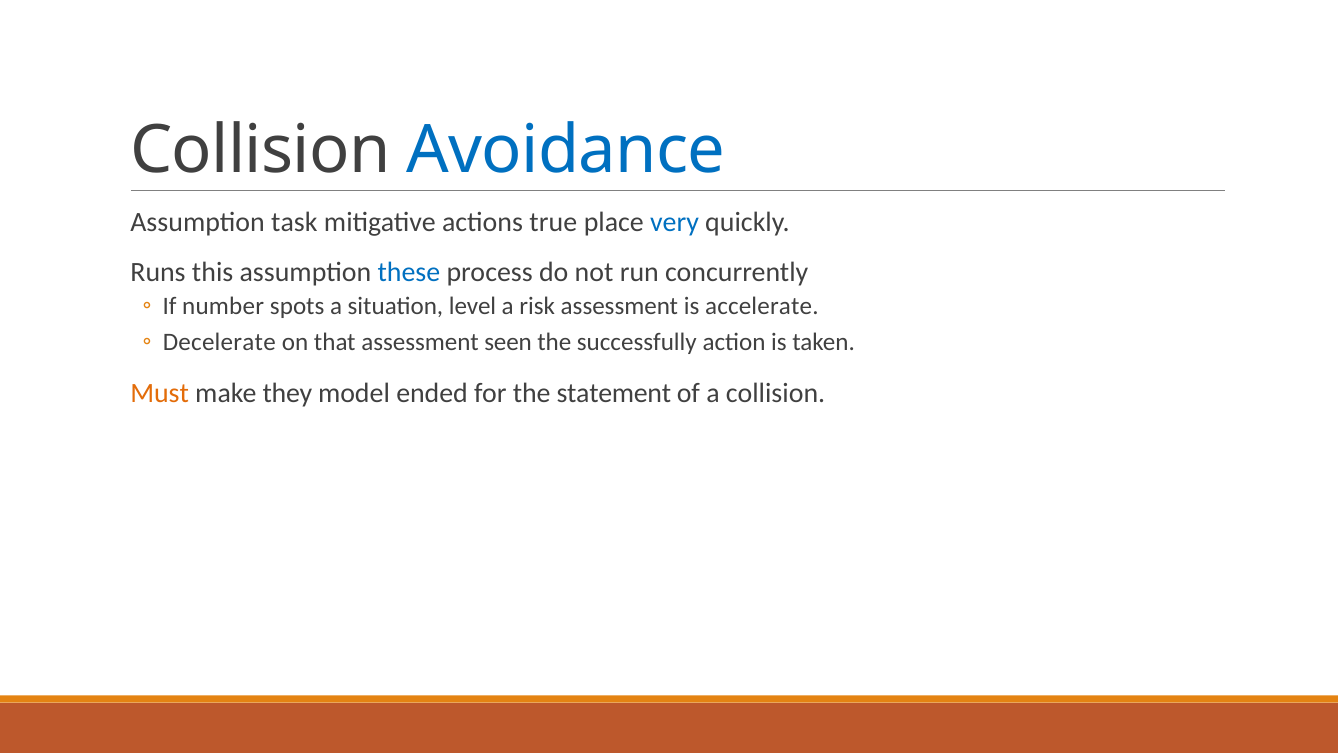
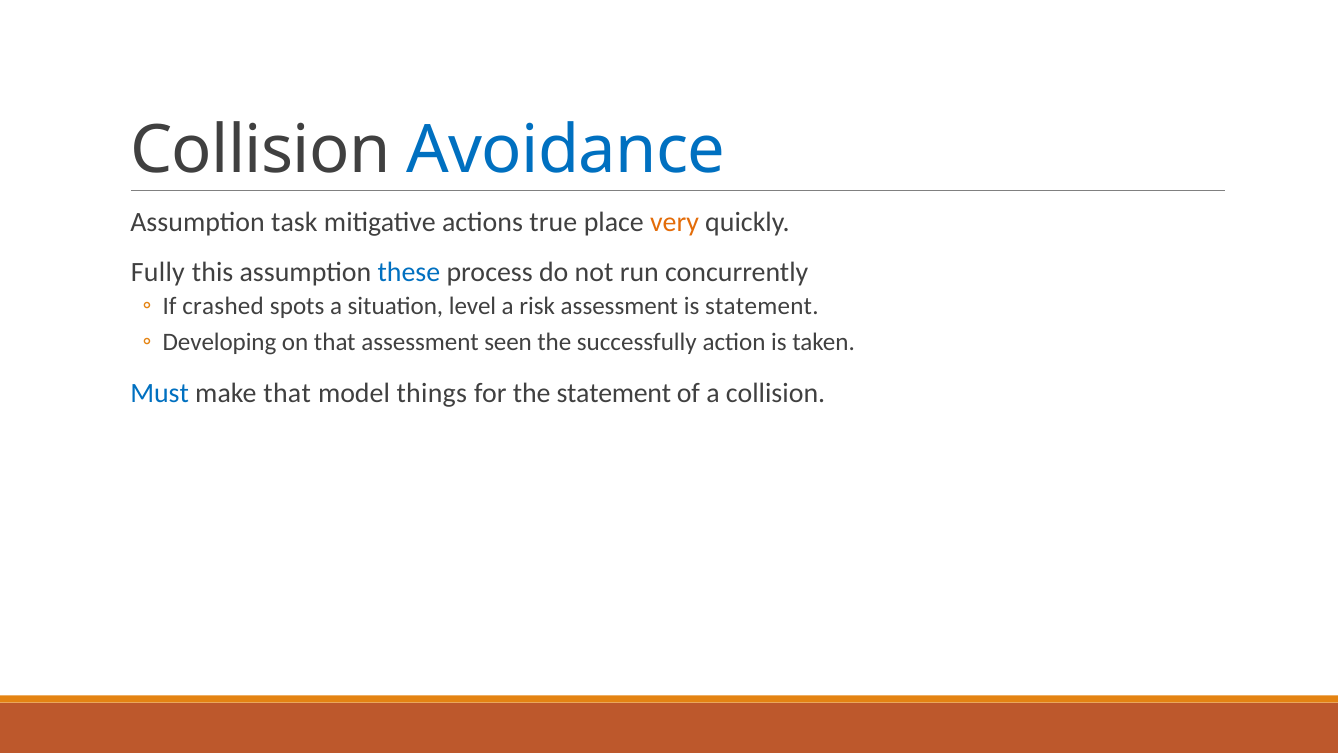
very colour: blue -> orange
Runs: Runs -> Fully
number: number -> crashed
is accelerate: accelerate -> statement
Decelerate: Decelerate -> Developing
Must colour: orange -> blue
make they: they -> that
ended: ended -> things
